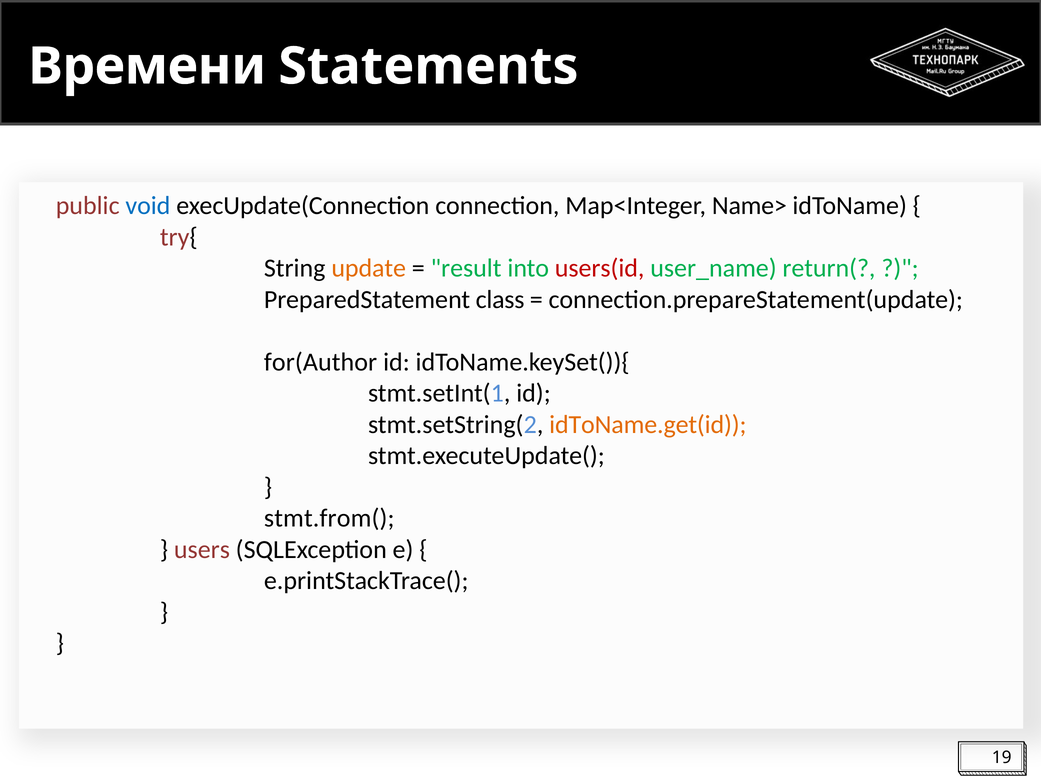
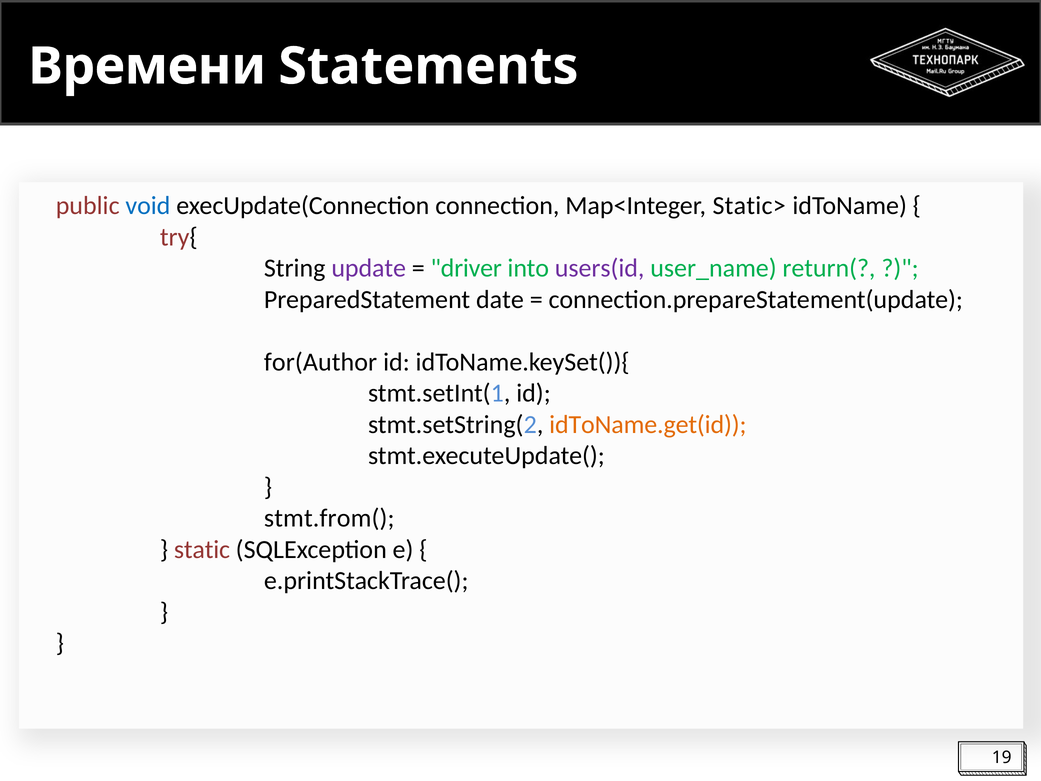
Name>: Name> -> Static>
update colour: orange -> purple
result: result -> driver
users(id colour: red -> purple
class: class -> date
users: users -> static
